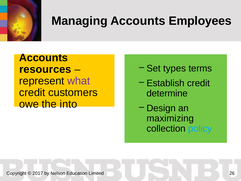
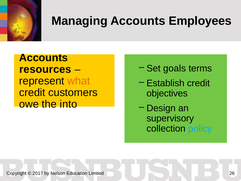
types: types -> goals
what colour: purple -> orange
determine: determine -> objectives
maximizing: maximizing -> supervisory
